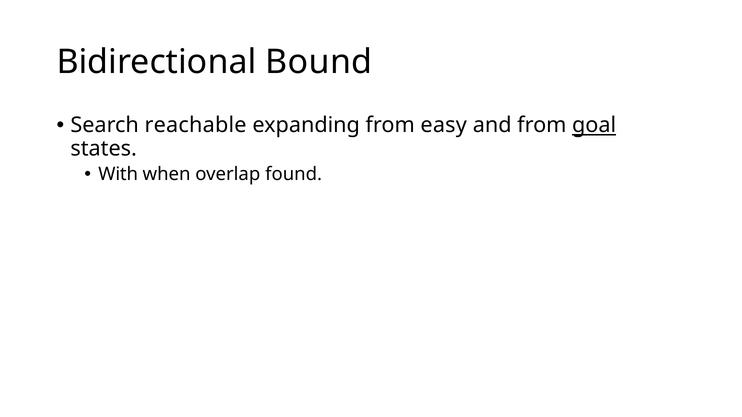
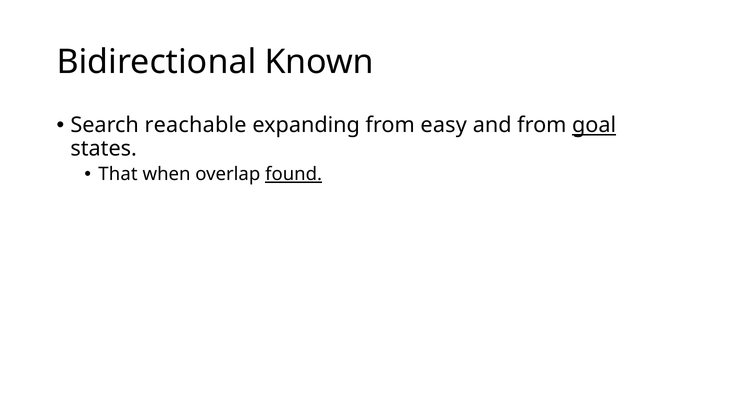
Bound: Bound -> Known
With: With -> That
found underline: none -> present
